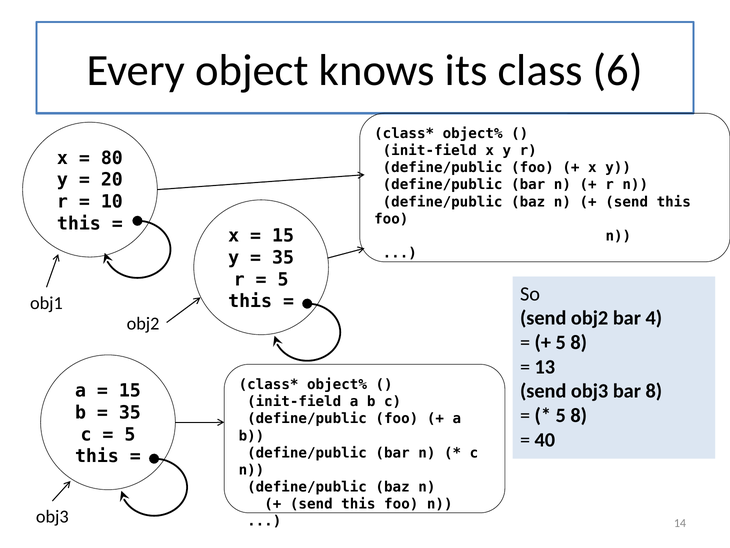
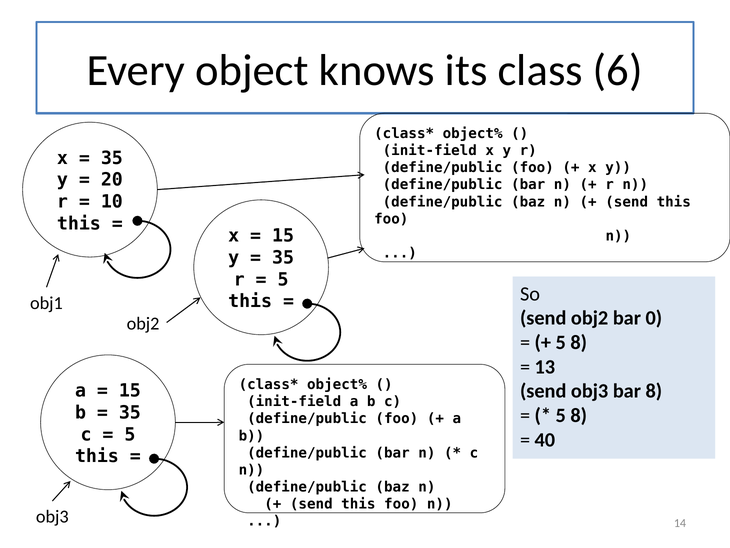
80 at (112, 158): 80 -> 35
4: 4 -> 0
